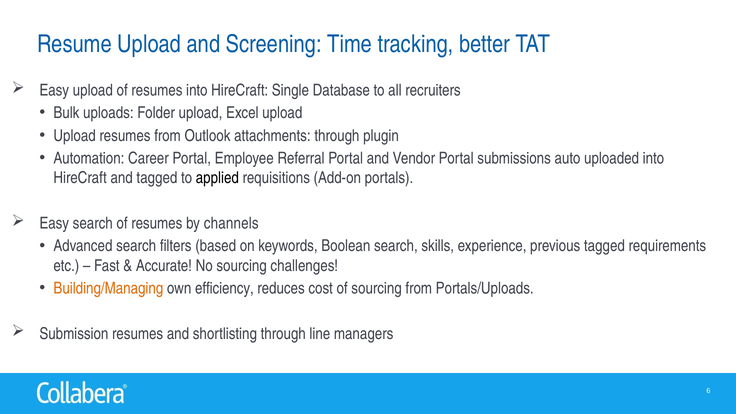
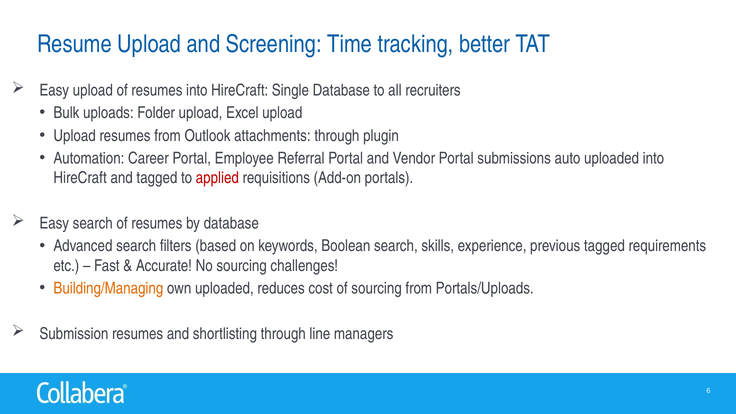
applied colour: black -> red
by channels: channels -> database
own efficiency: efficiency -> uploaded
